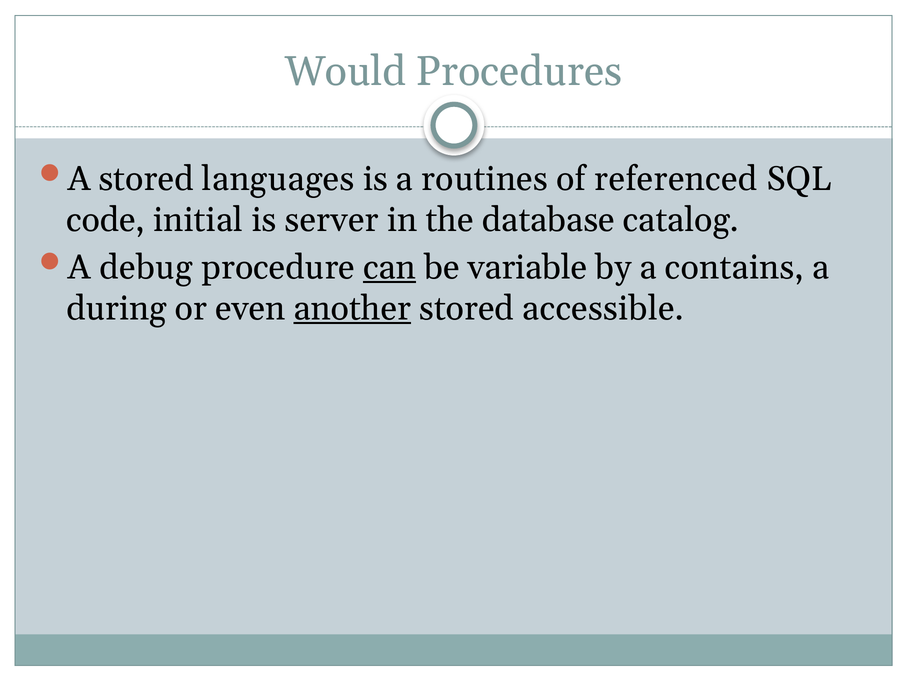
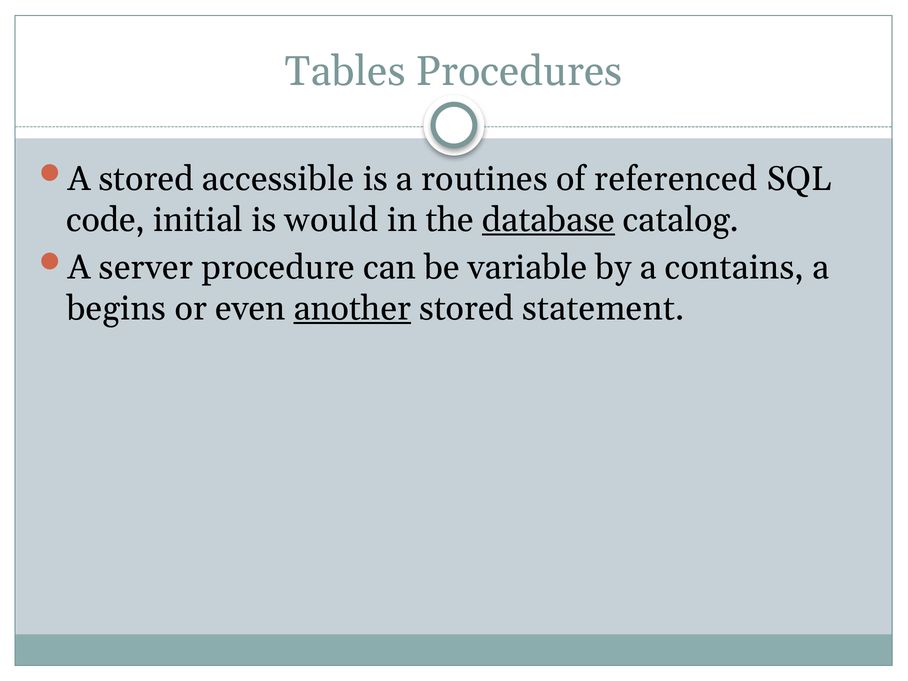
Would: Would -> Tables
languages: languages -> accessible
server: server -> would
database underline: none -> present
debug: debug -> server
can underline: present -> none
during: during -> begins
accessible: accessible -> statement
